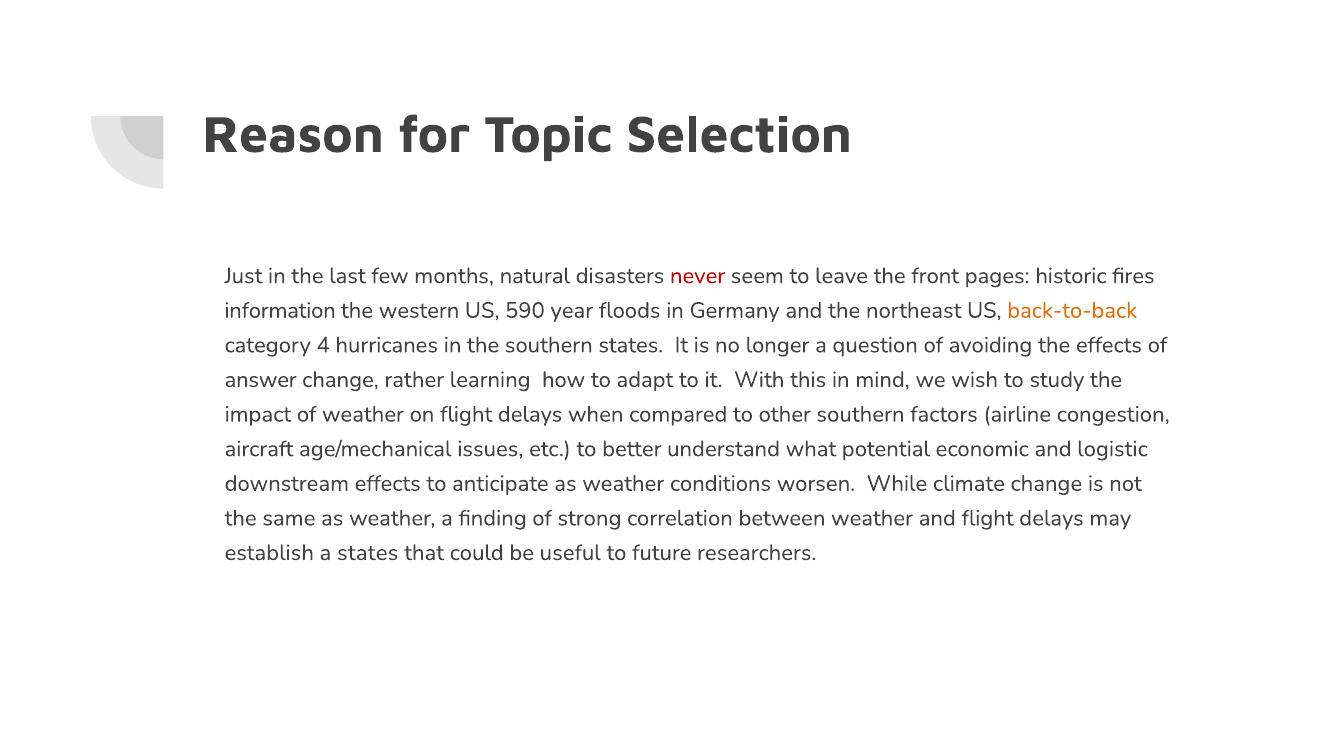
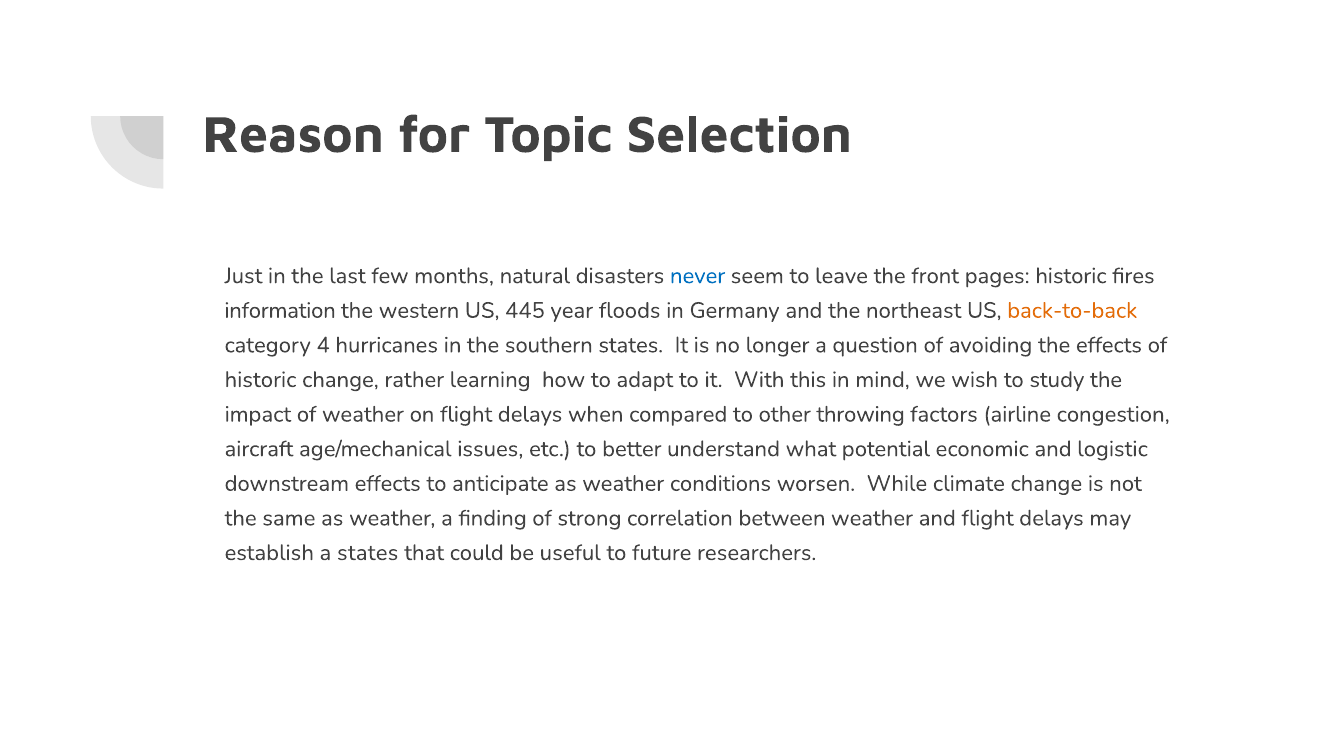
never colour: red -> blue
590: 590 -> 445
answer at (261, 379): answer -> historic
other southern: southern -> throwing
